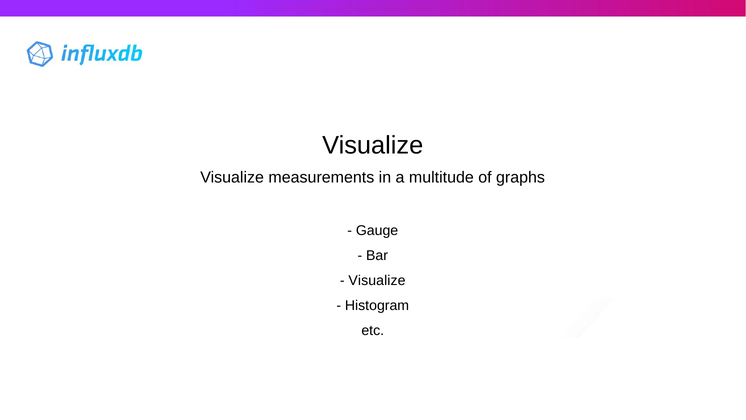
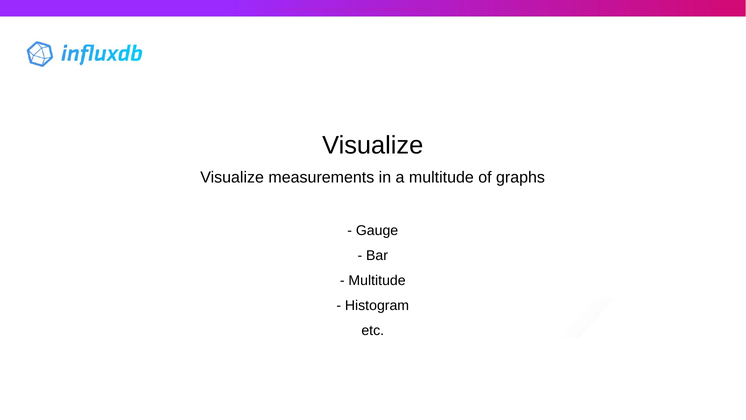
Visualize at (377, 280): Visualize -> Multitude
